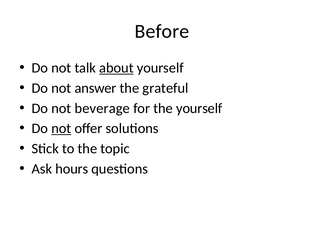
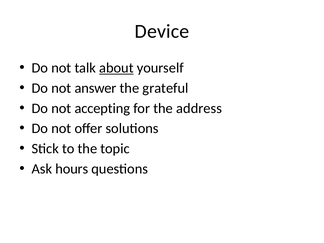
Before: Before -> Device
beverage: beverage -> accepting
the yourself: yourself -> address
not at (61, 128) underline: present -> none
